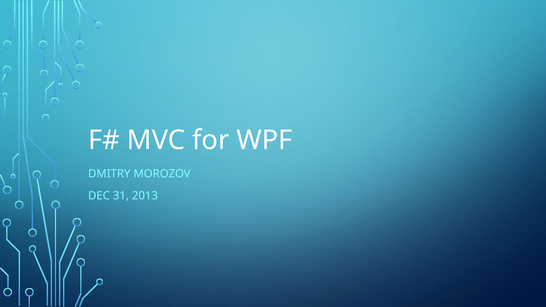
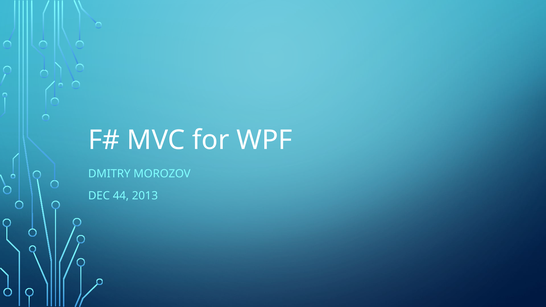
31: 31 -> 44
